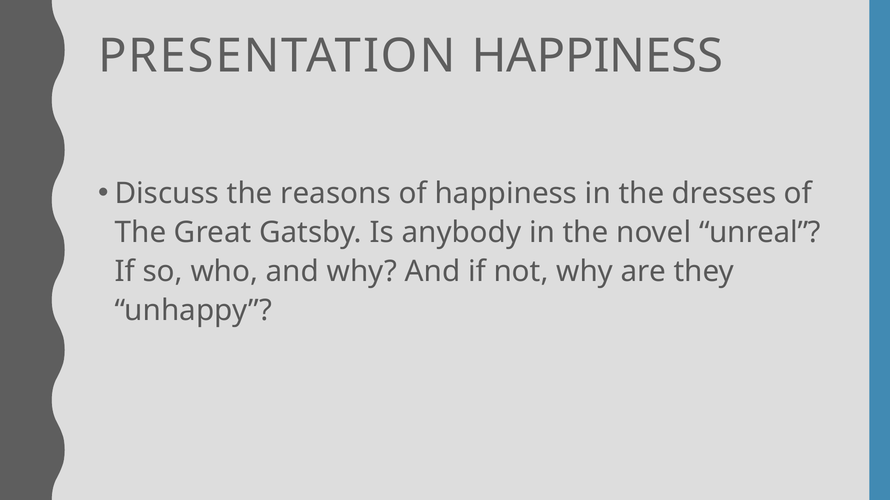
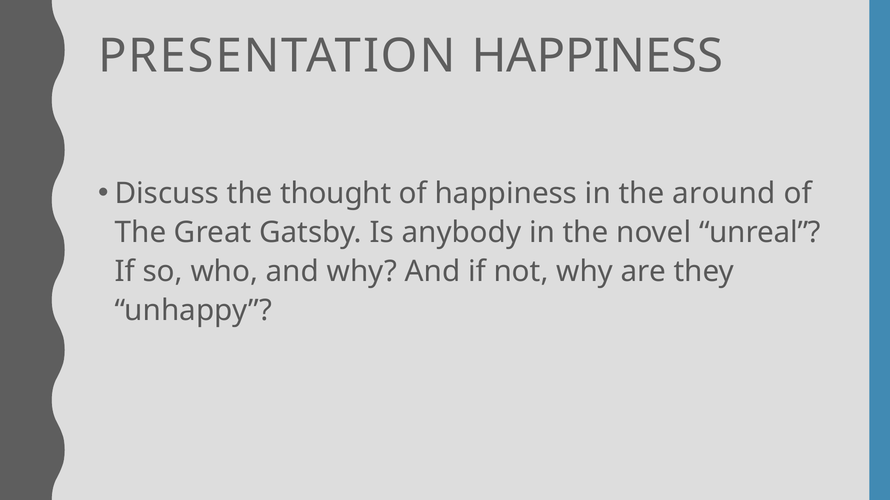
reasons: reasons -> thought
dresses: dresses -> around
